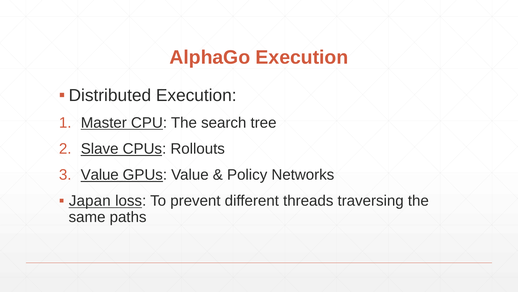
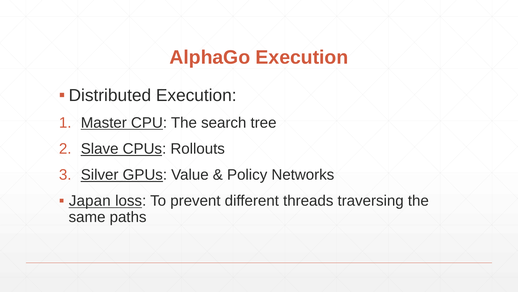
Value at (100, 175): Value -> Silver
